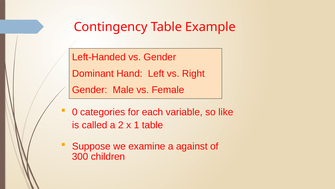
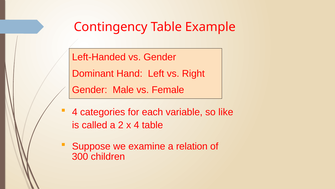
0 at (75, 112): 0 -> 4
x 1: 1 -> 4
against: against -> relation
